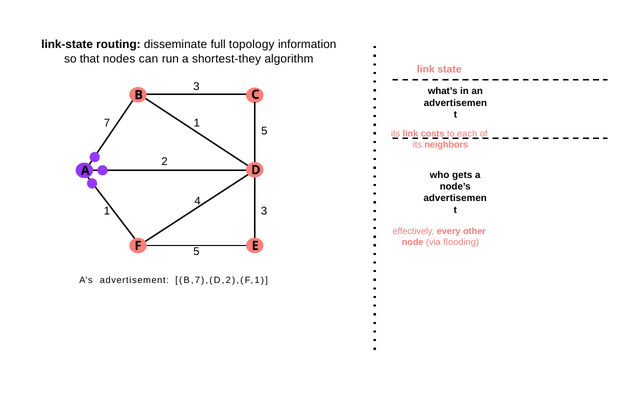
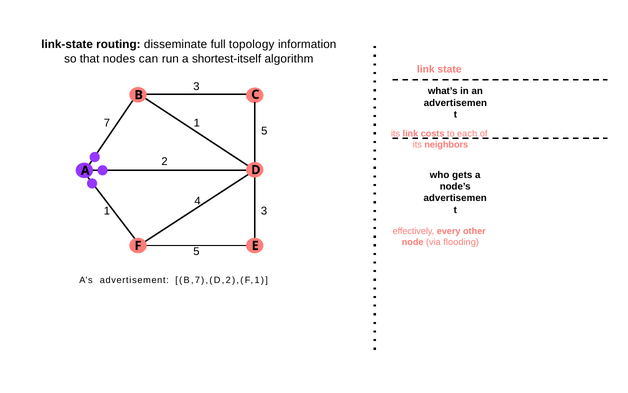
shortest-they: shortest-they -> shortest-itself
